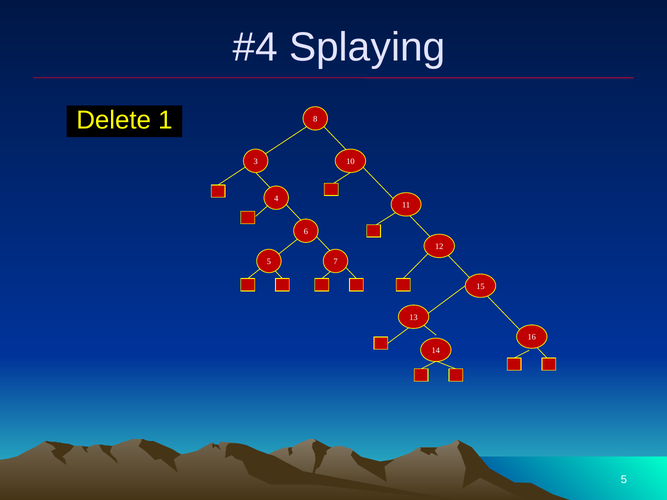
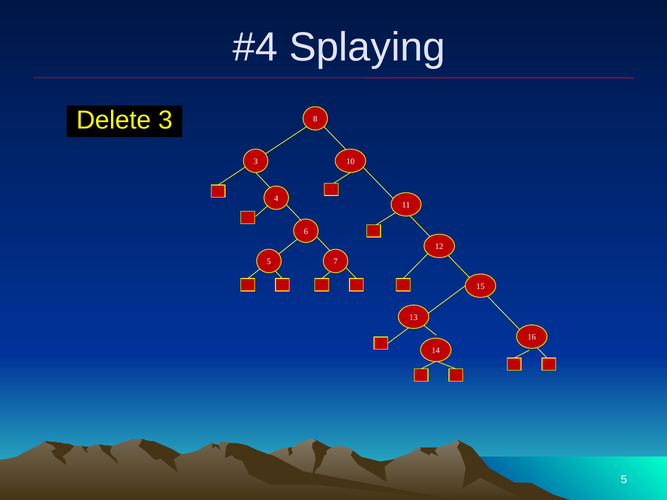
Delete 1: 1 -> 3
